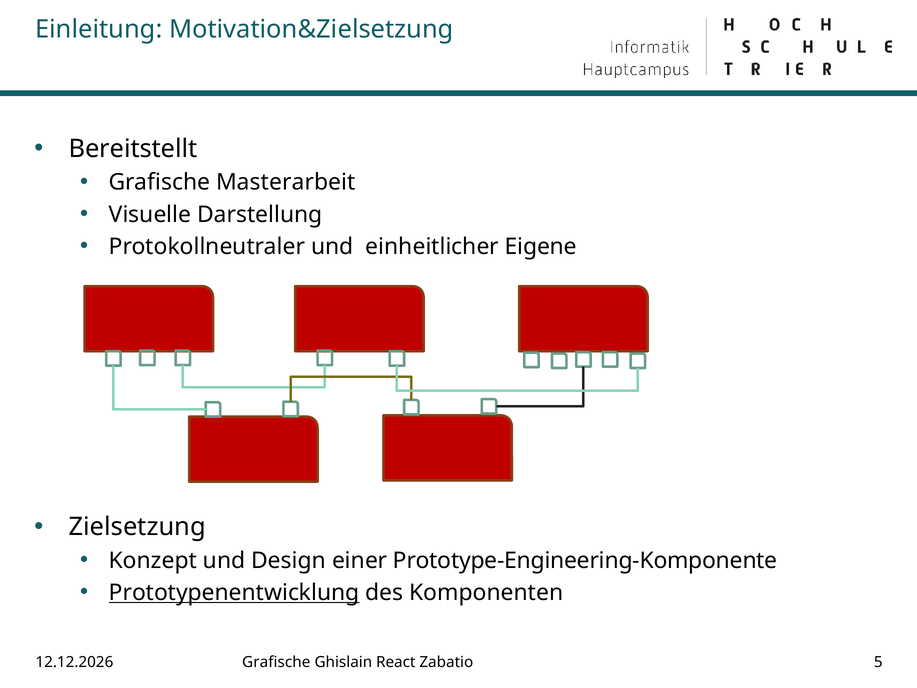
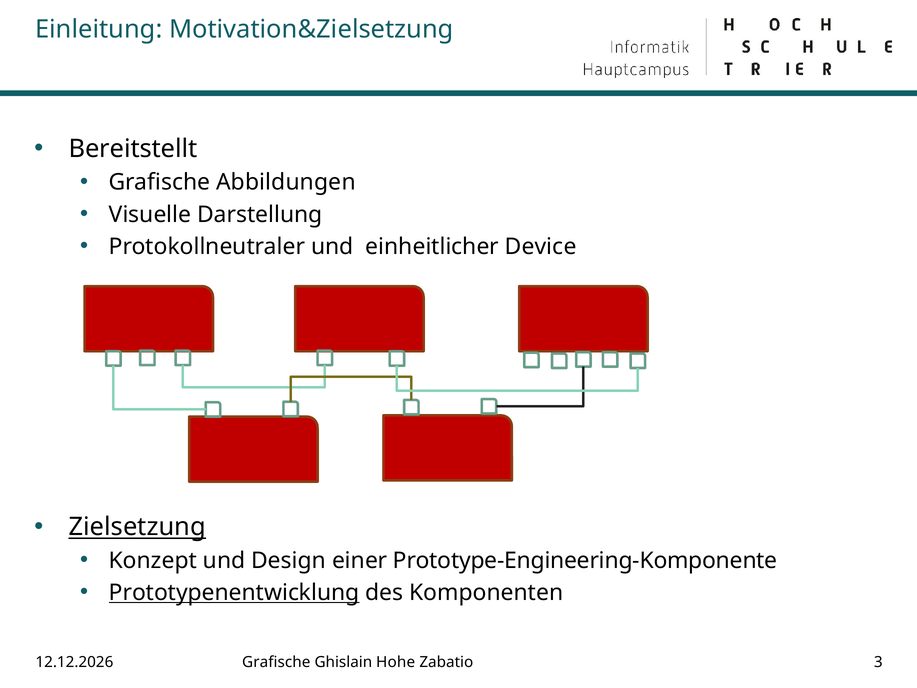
Masterarbeit: Masterarbeit -> Abbildungen
Eigene: Eigene -> Device
Zielsetzung underline: none -> present
React: React -> Hohe
5: 5 -> 3
